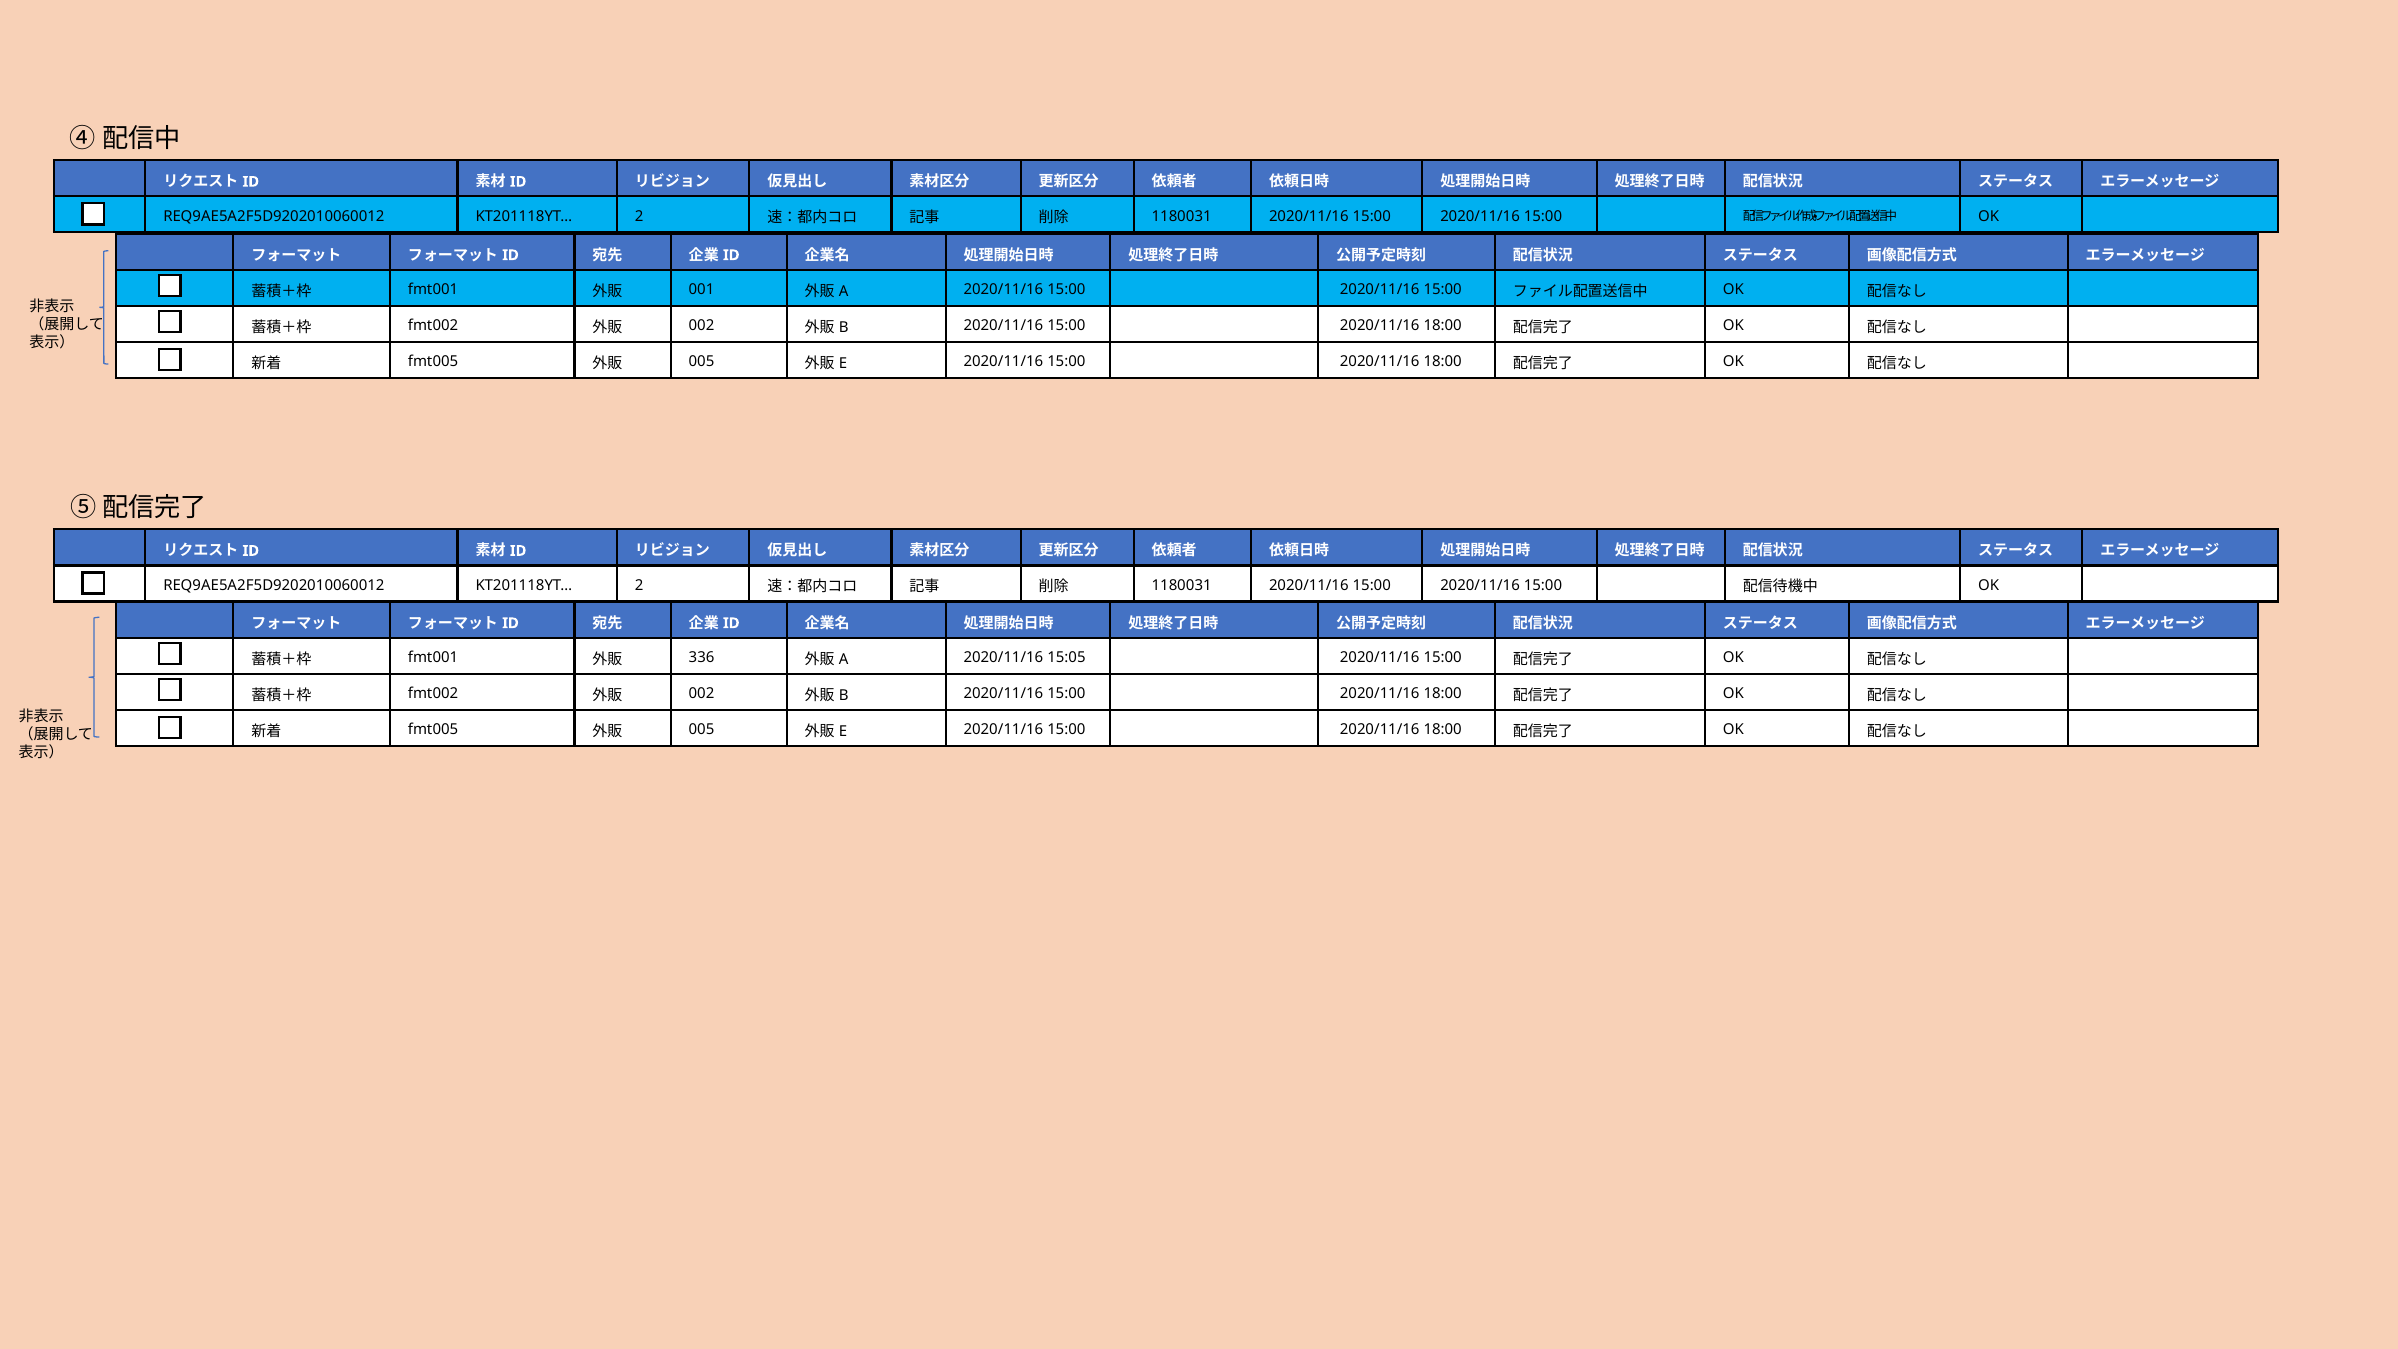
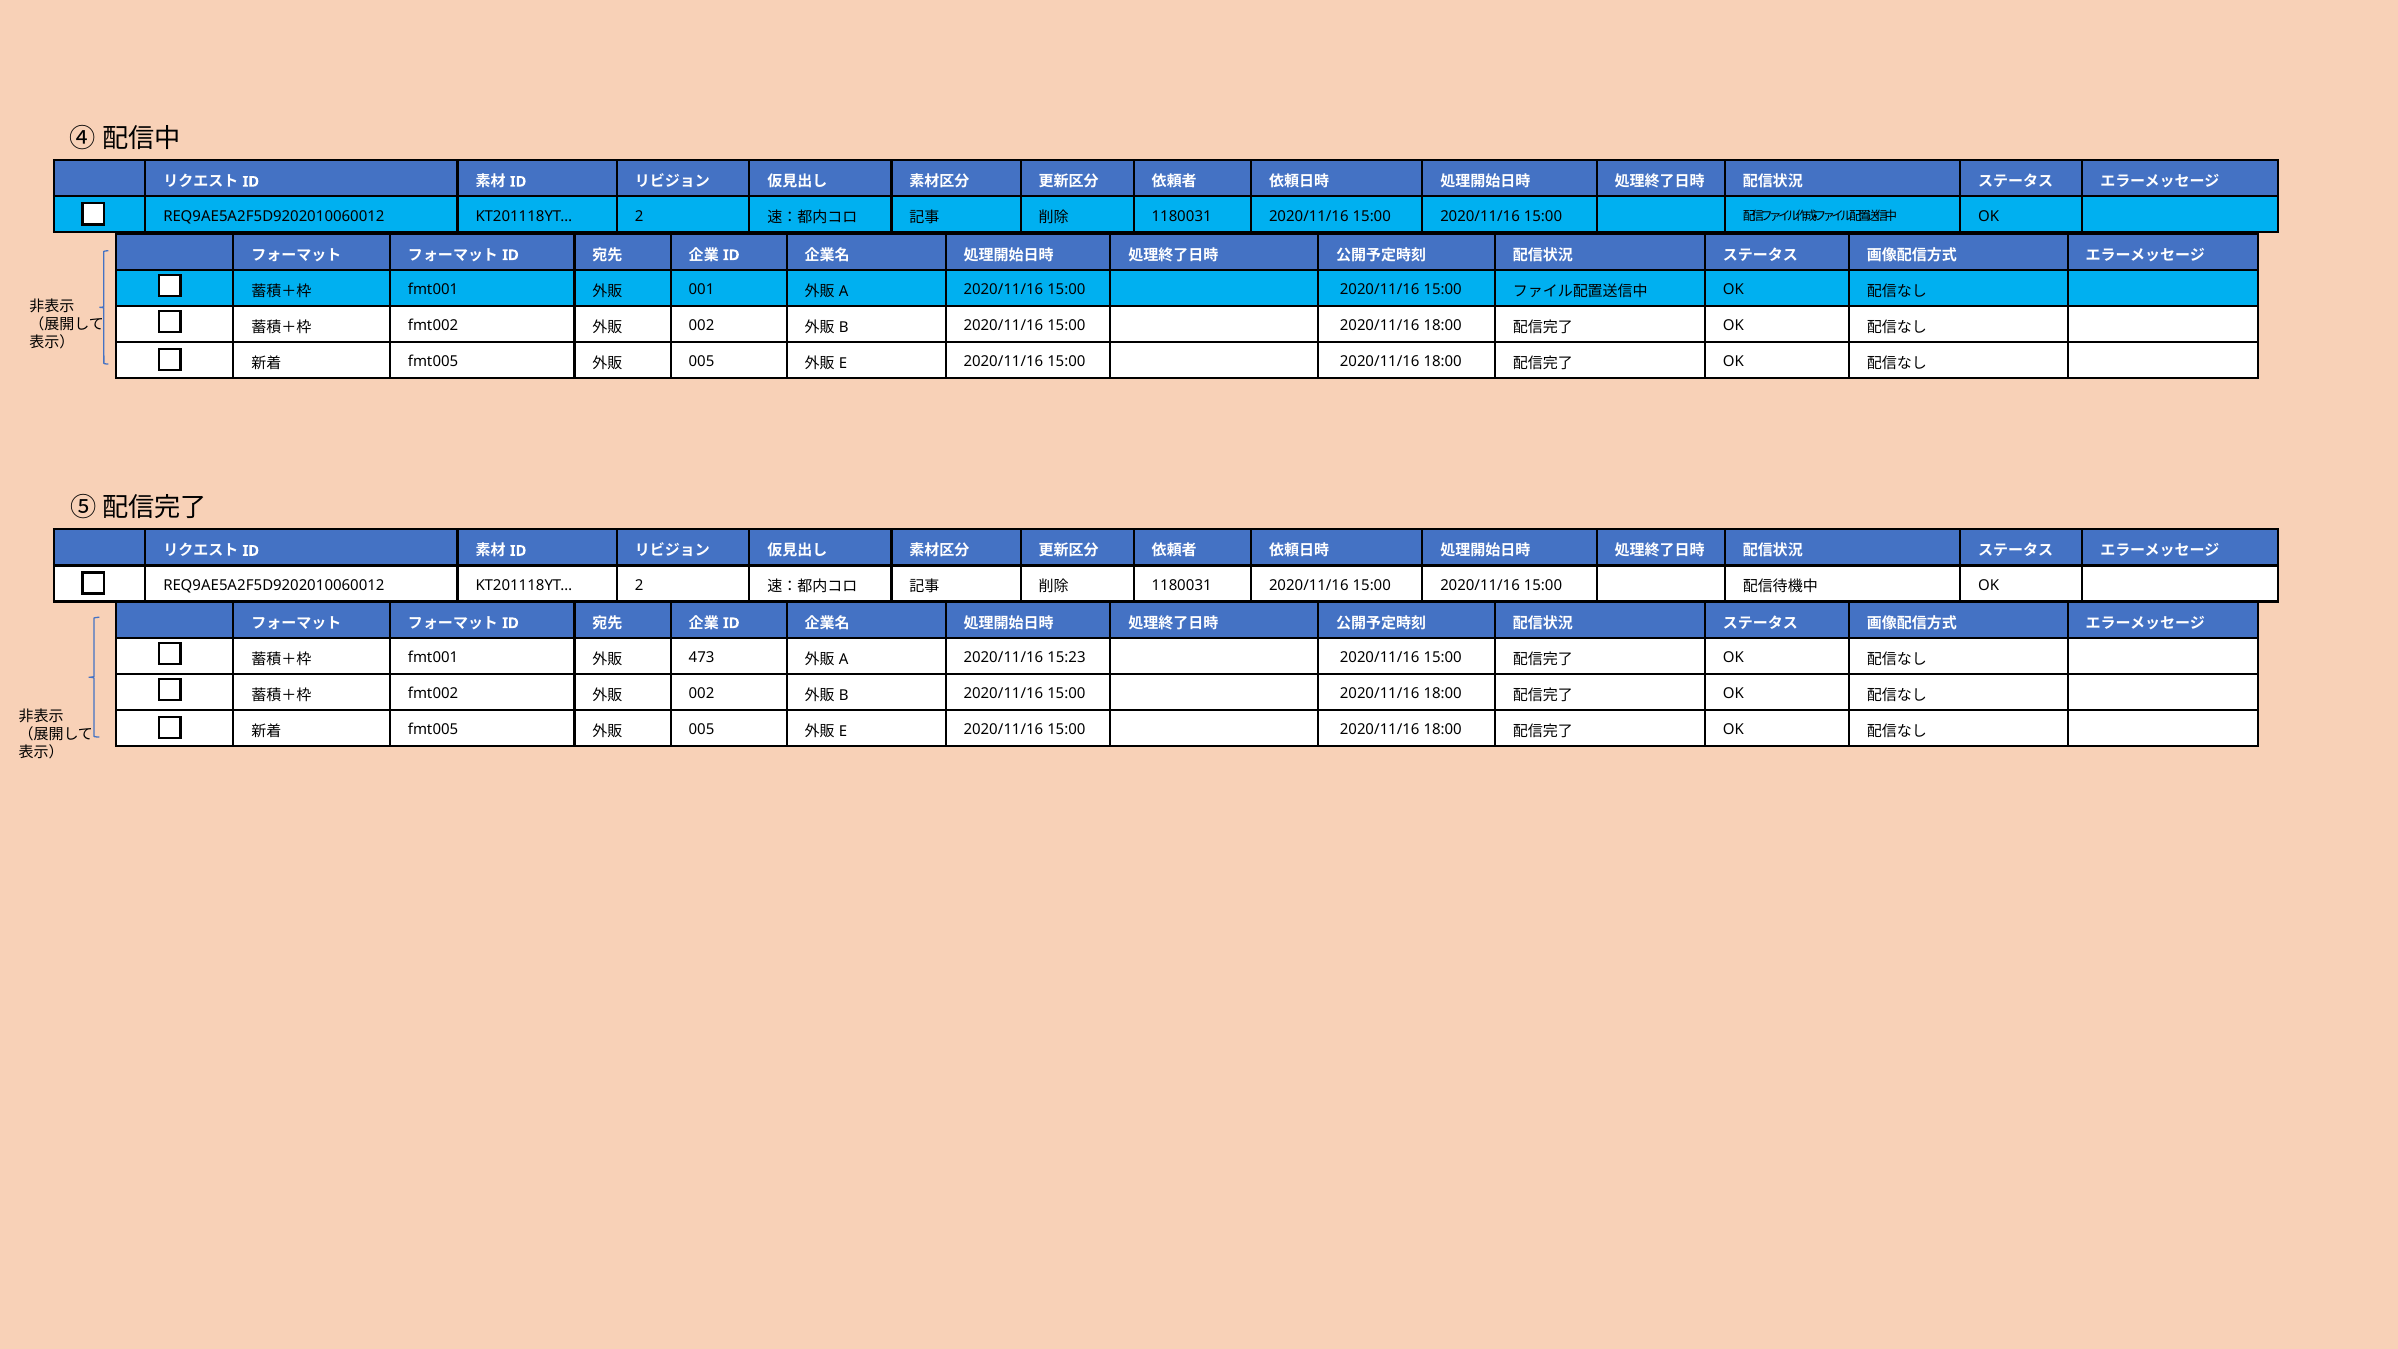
336: 336 -> 473
15:05: 15:05 -> 15:23
